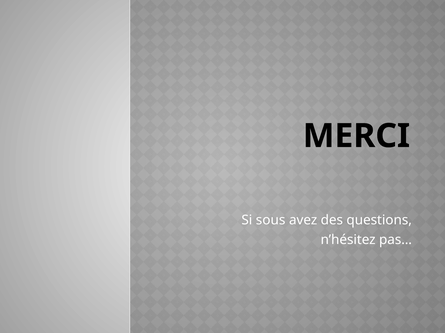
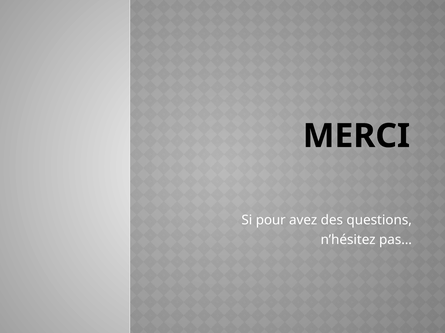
sous: sous -> pour
